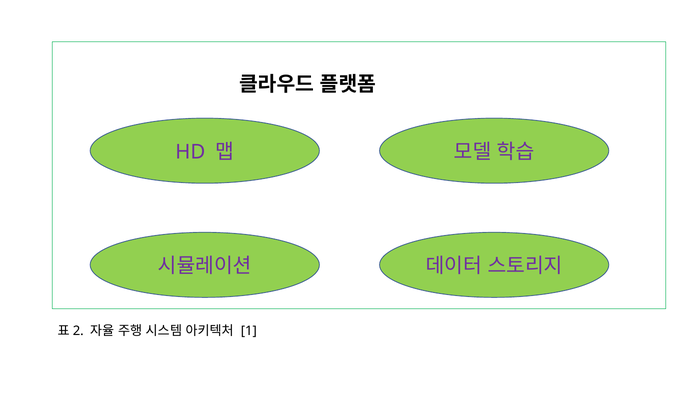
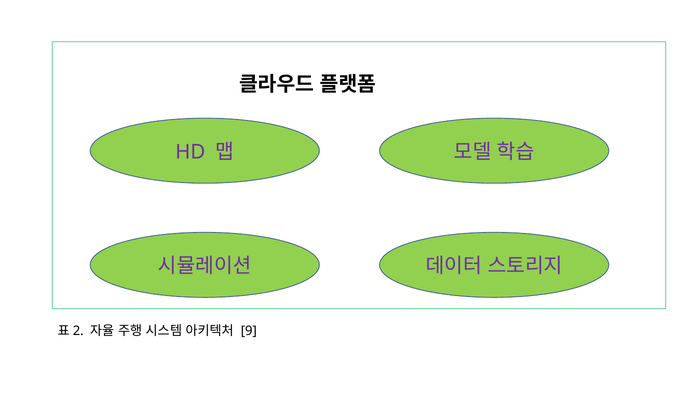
1: 1 -> 9
